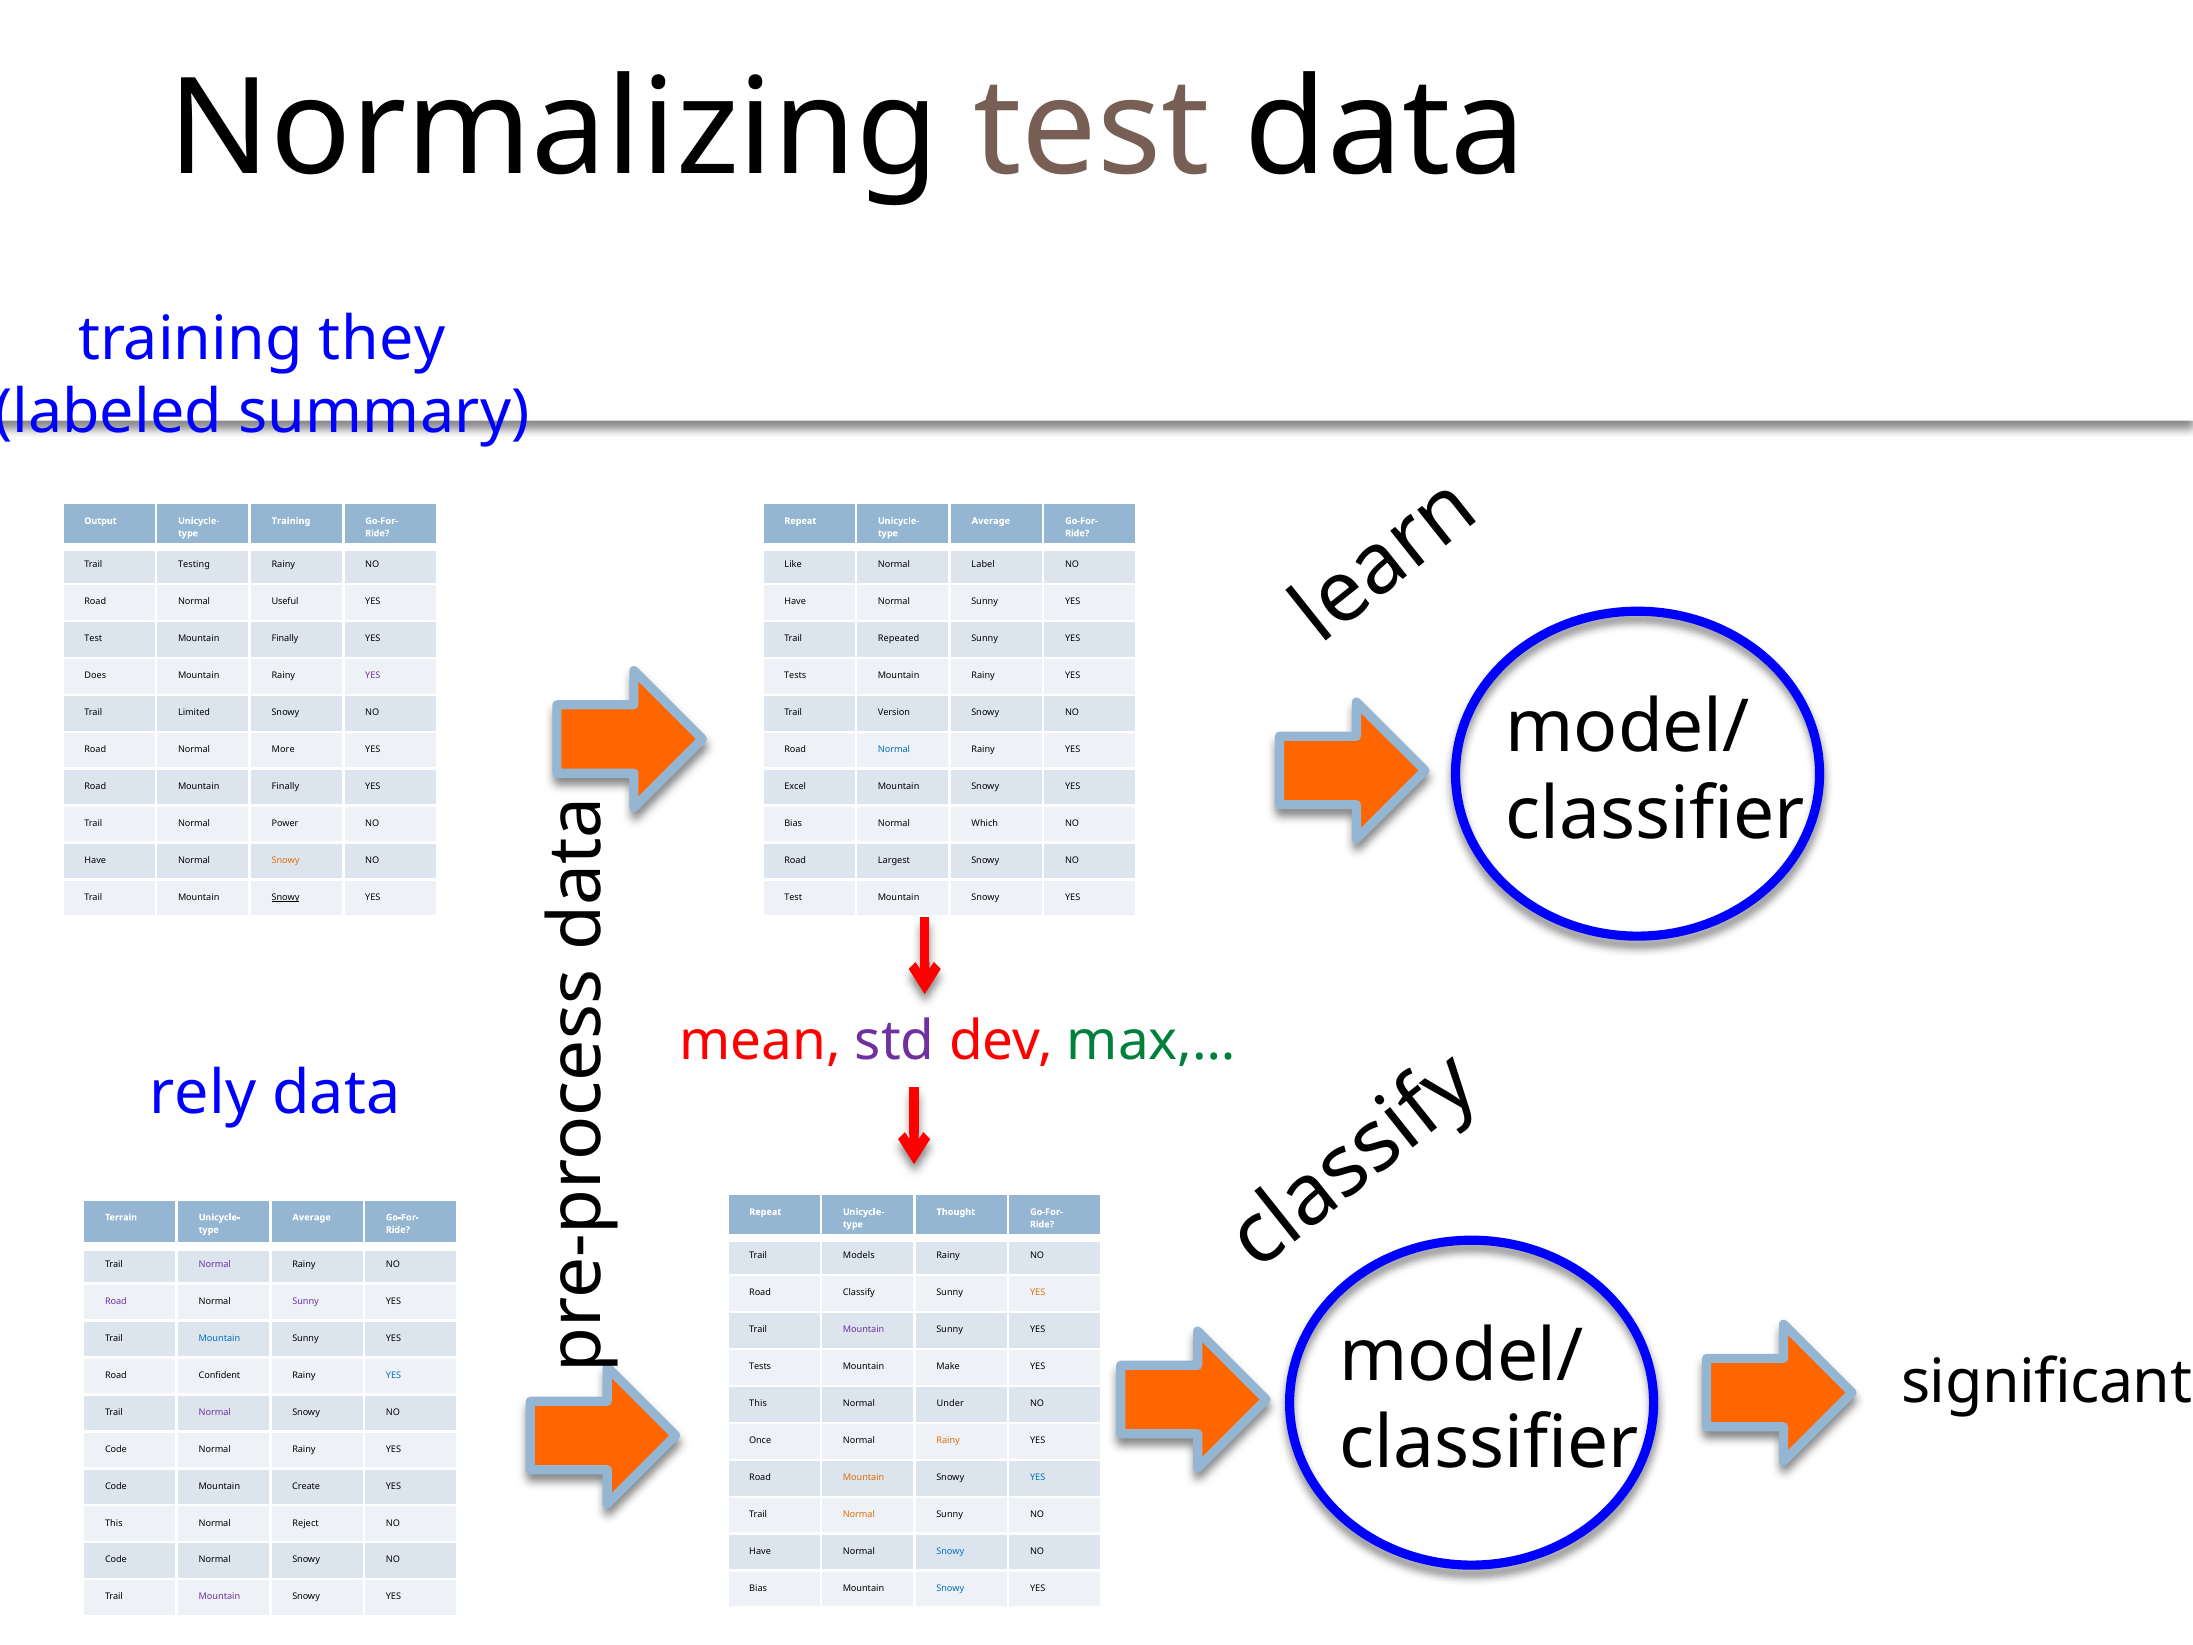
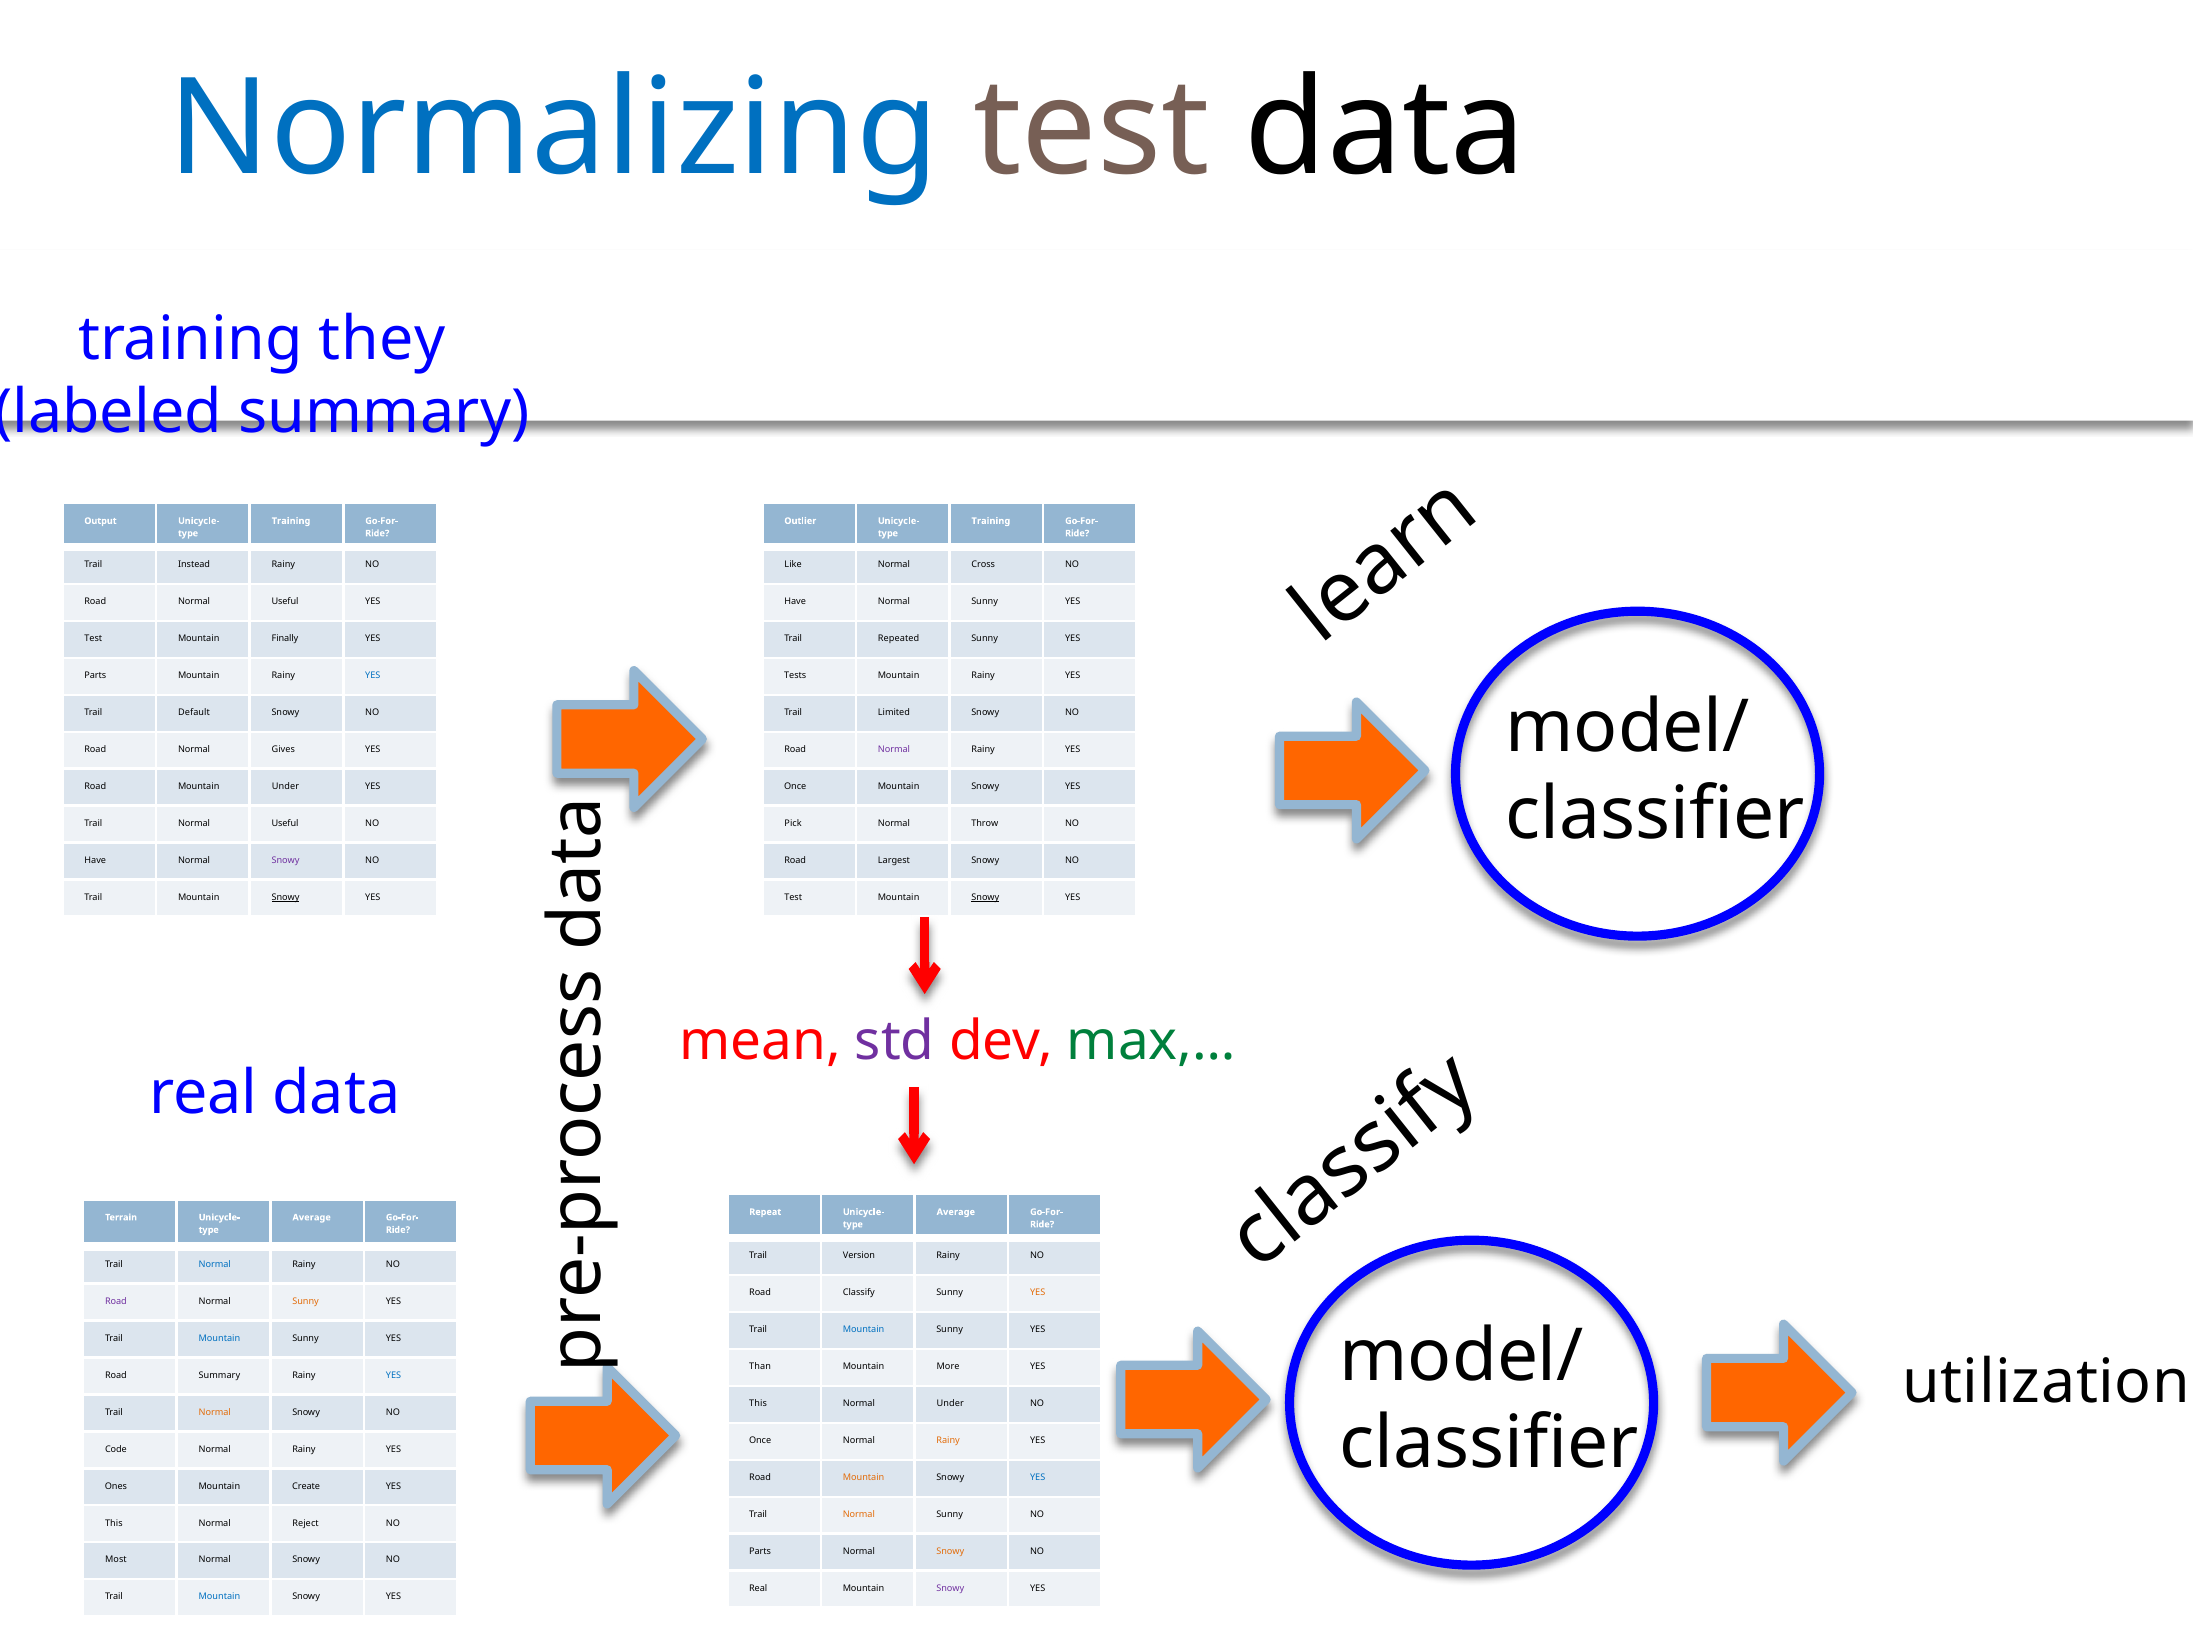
Normalizing colour: black -> blue
Repeat at (800, 521): Repeat -> Outlier
Average at (991, 521): Average -> Training
Testing: Testing -> Instead
Label: Label -> Cross
Does at (95, 676): Does -> Parts
YES at (373, 676) colour: purple -> blue
Limited: Limited -> Default
Version: Version -> Limited
More: More -> Gives
Normal at (894, 750) colour: blue -> purple
Road Mountain Finally: Finally -> Under
Excel at (795, 786): Excel -> Once
Trail Normal Power: Power -> Useful
Bias at (793, 823): Bias -> Pick
Which: Which -> Throw
Snowy at (286, 860) colour: orange -> purple
Snowy at (985, 897) underline: none -> present
rely at (203, 1093): rely -> real
Thought at (956, 1212): Thought -> Average
Models: Models -> Version
Normal at (215, 1264) colour: purple -> blue
Sunny at (306, 1301) colour: purple -> orange
Mountain at (864, 1330) colour: purple -> blue
Tests at (760, 1367): Tests -> Than
Make: Make -> More
significant: significant -> utilization
Road Confident: Confident -> Summary
Normal at (215, 1412) colour: purple -> orange
Code at (116, 1486): Code -> Ones
Have at (760, 1551): Have -> Parts
Snowy at (950, 1551) colour: blue -> orange
Code at (116, 1560): Code -> Most
Bias at (758, 1588): Bias -> Real
Snowy at (950, 1588) colour: blue -> purple
Mountain at (219, 1597) colour: purple -> blue
